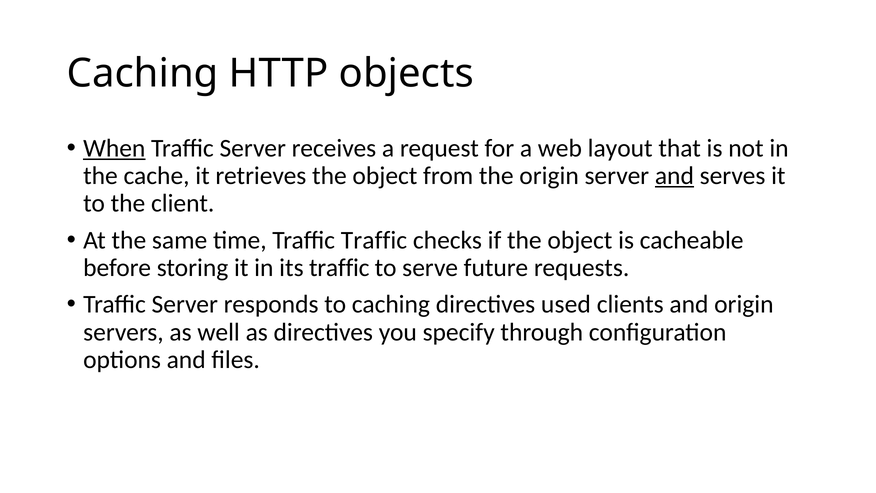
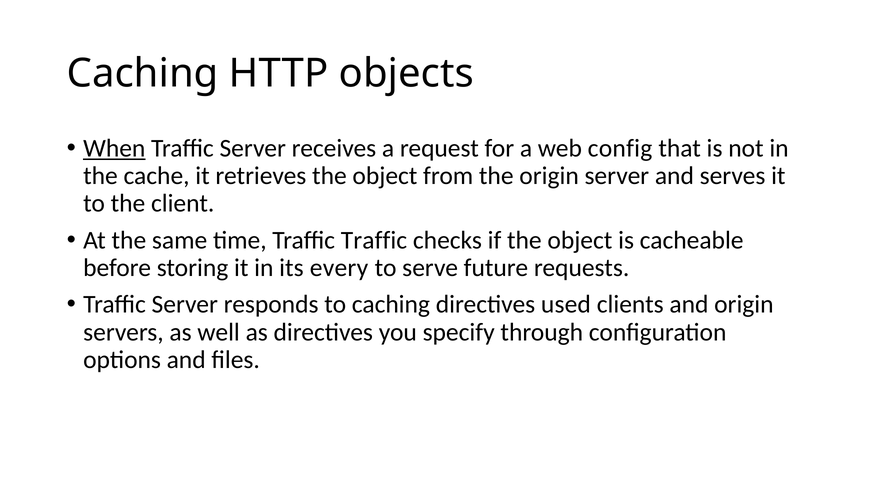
layout: layout -> config
and at (674, 176) underline: present -> none
its traffic: traffic -> every
